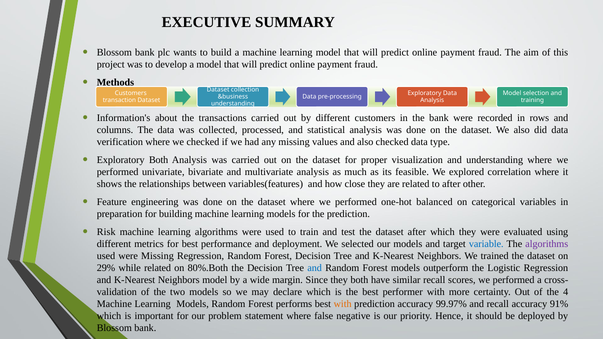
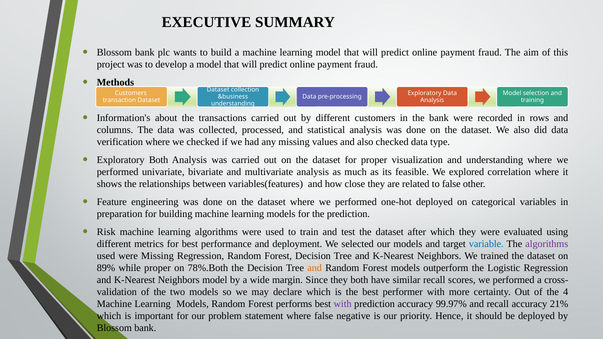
to after: after -> false
one-hot balanced: balanced -> deployed
29%: 29% -> 89%
while related: related -> proper
80%.Both: 80%.Both -> 78%.Both
and at (315, 268) colour: blue -> orange
with at (343, 304) colour: orange -> purple
91%: 91% -> 21%
